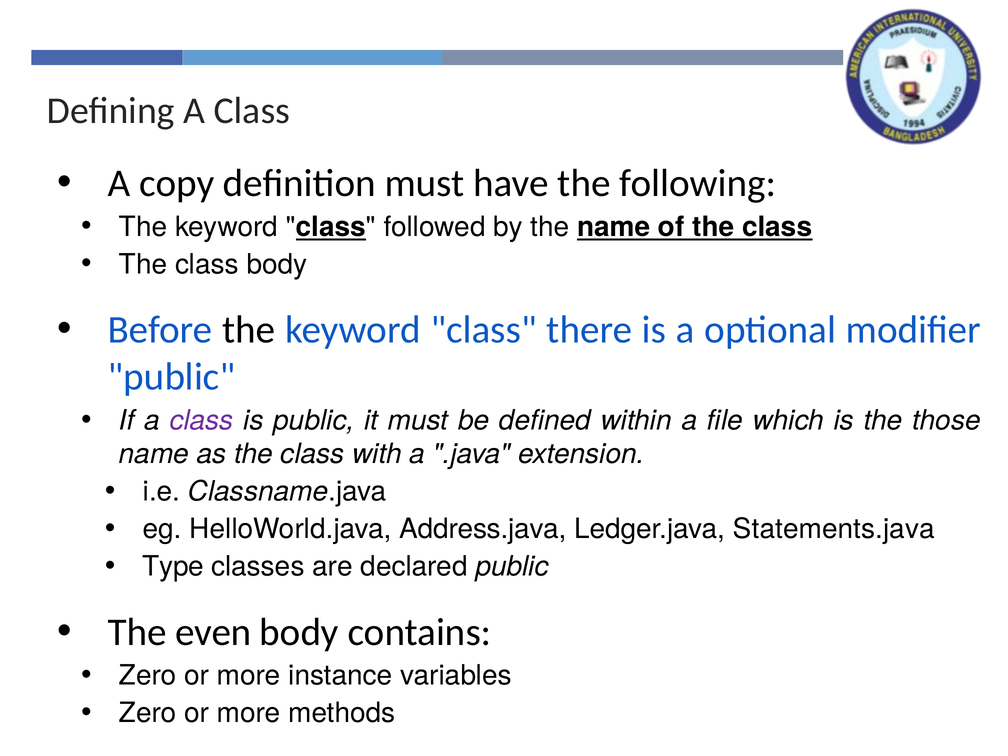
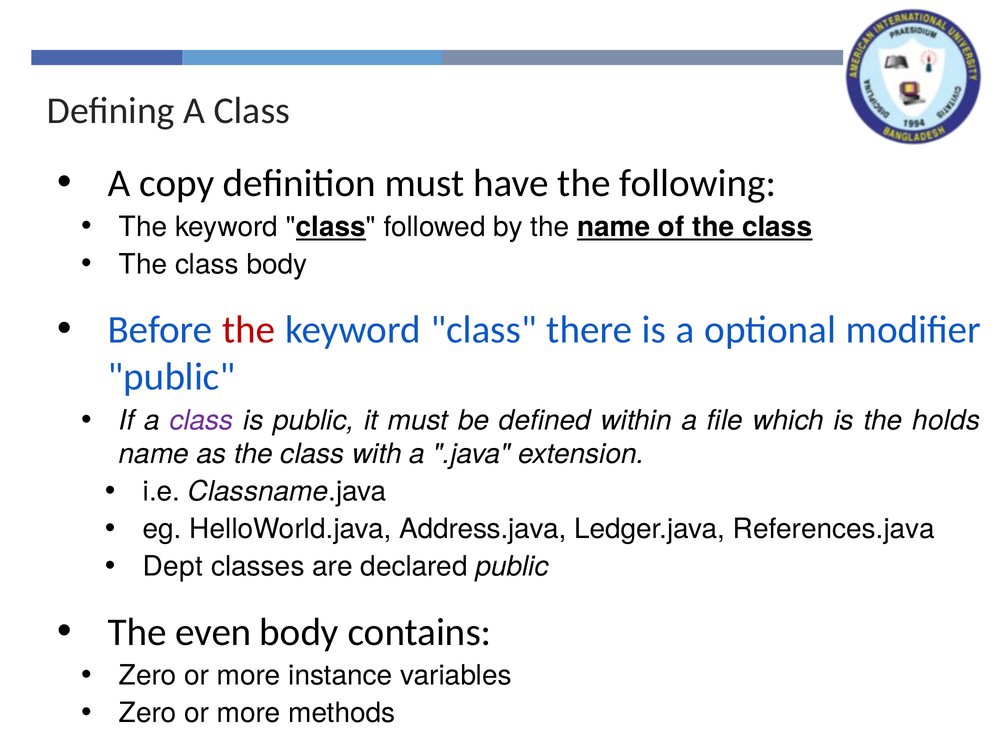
the at (249, 330) colour: black -> red
those: those -> holds
Statements.java: Statements.java -> References.java
Type: Type -> Dept
